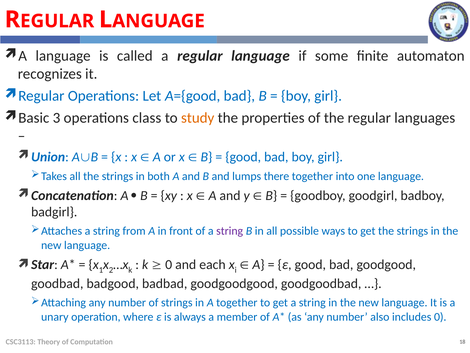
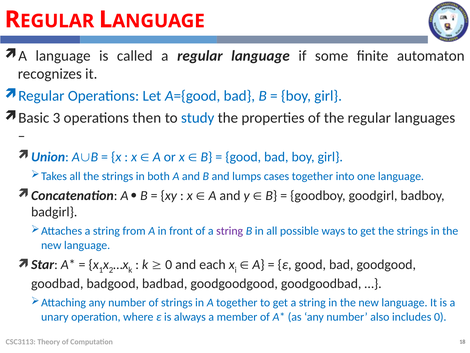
class: class -> then
study colour: orange -> blue
there: there -> cases
